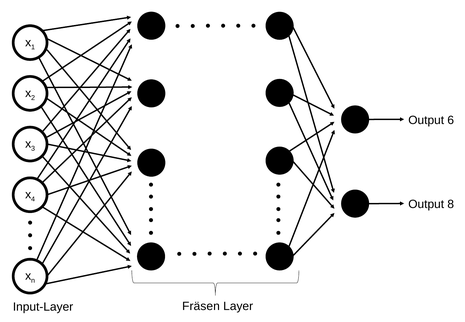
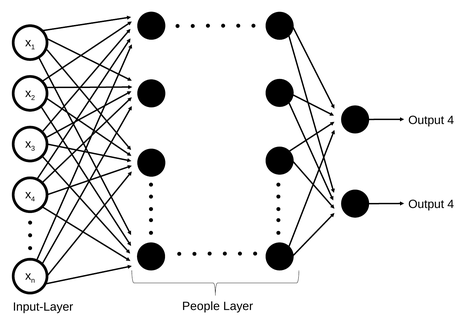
6 at (451, 120): 6 -> 4
8 at (451, 204): 8 -> 4
Fräsen: Fräsen -> People
